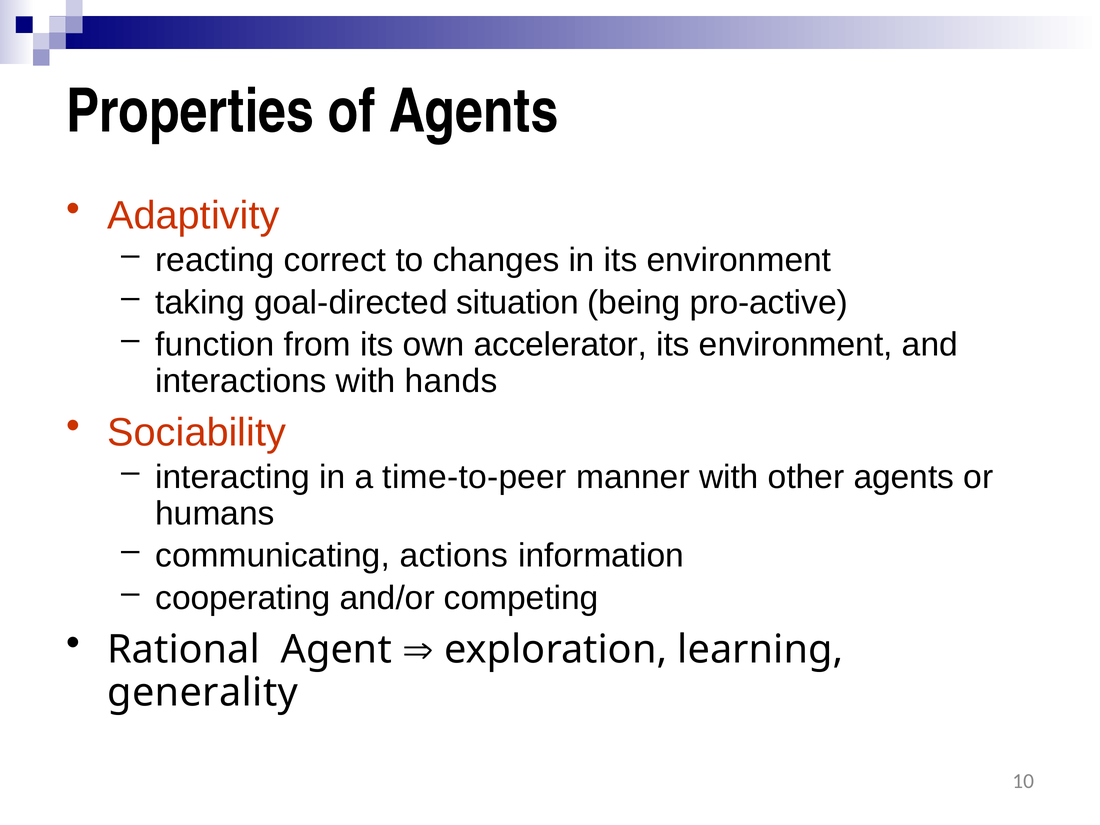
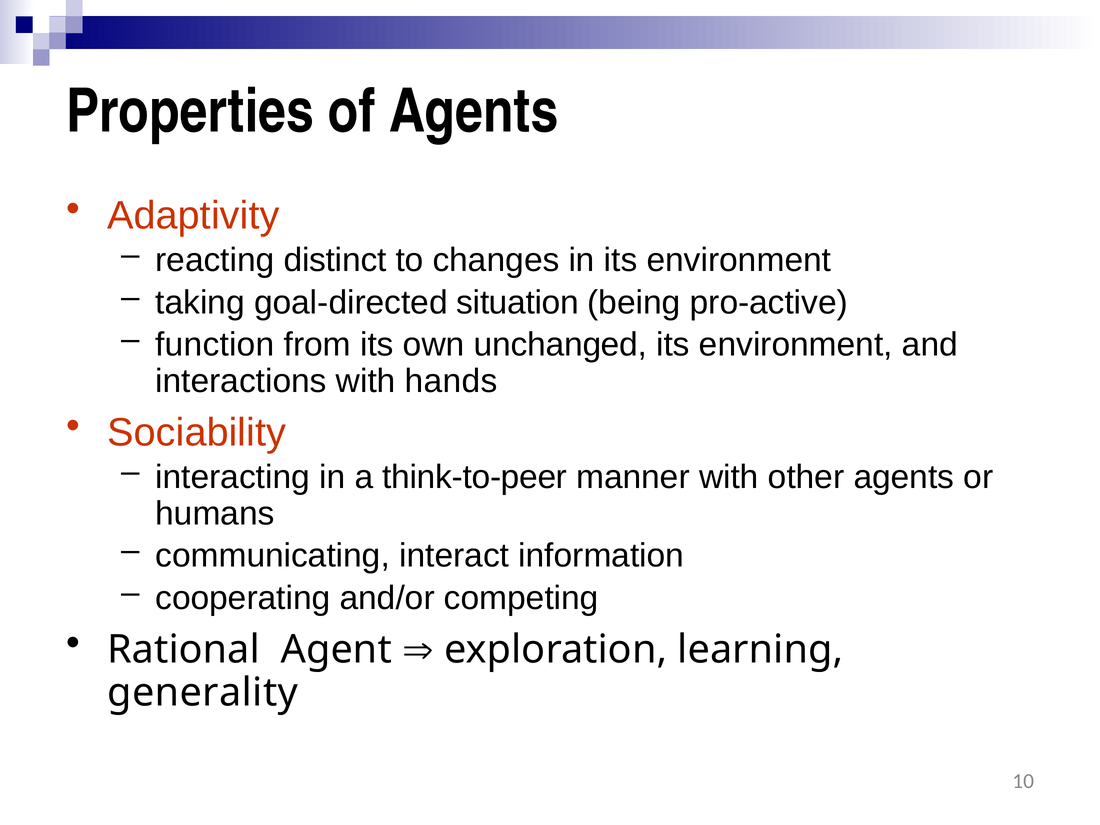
correct: correct -> distinct
accelerator: accelerator -> unchanged
time-to-peer: time-to-peer -> think-to-peer
actions: actions -> interact
